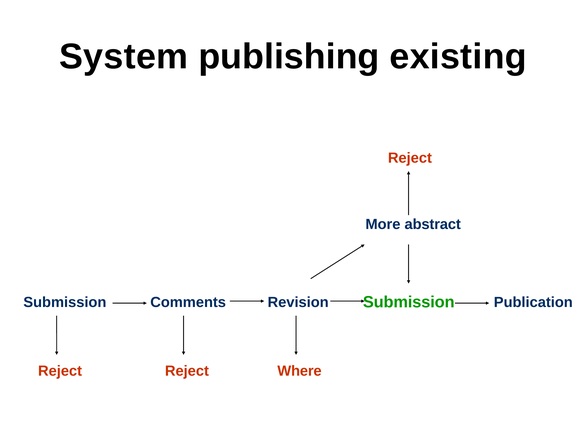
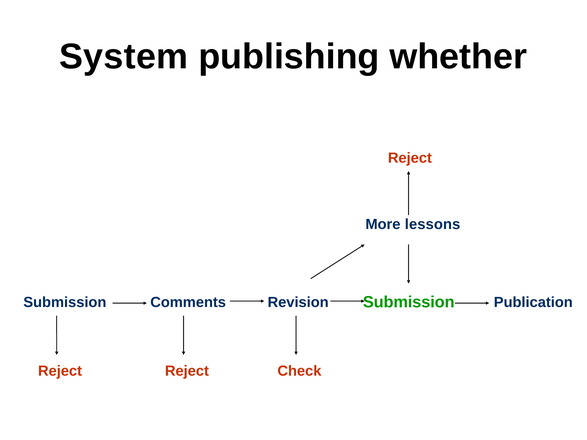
existing: existing -> whether
abstract: abstract -> lessons
Where: Where -> Check
